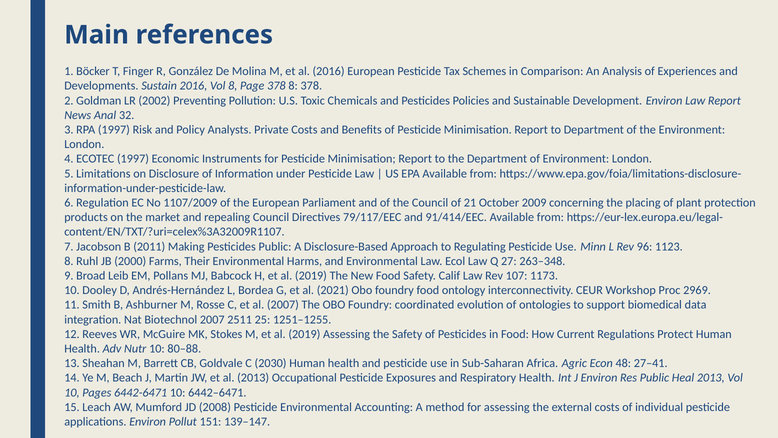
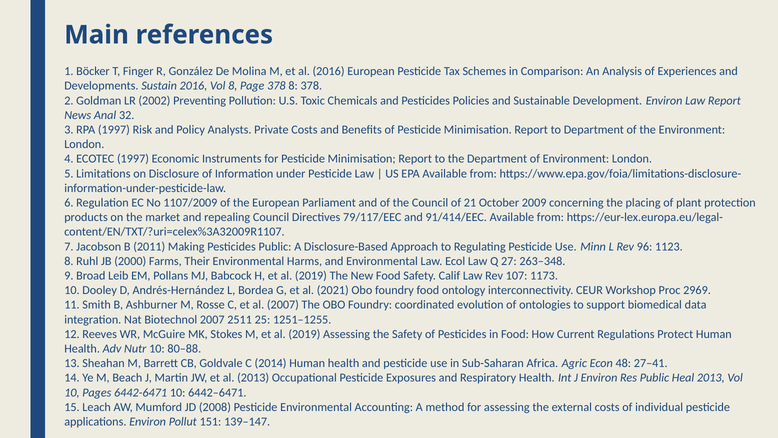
2030: 2030 -> 2014
